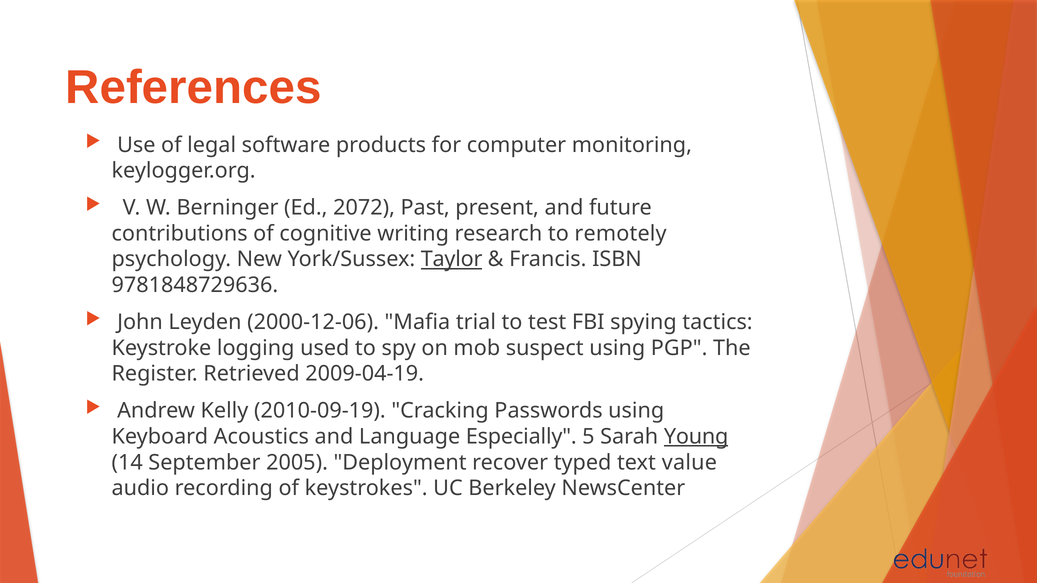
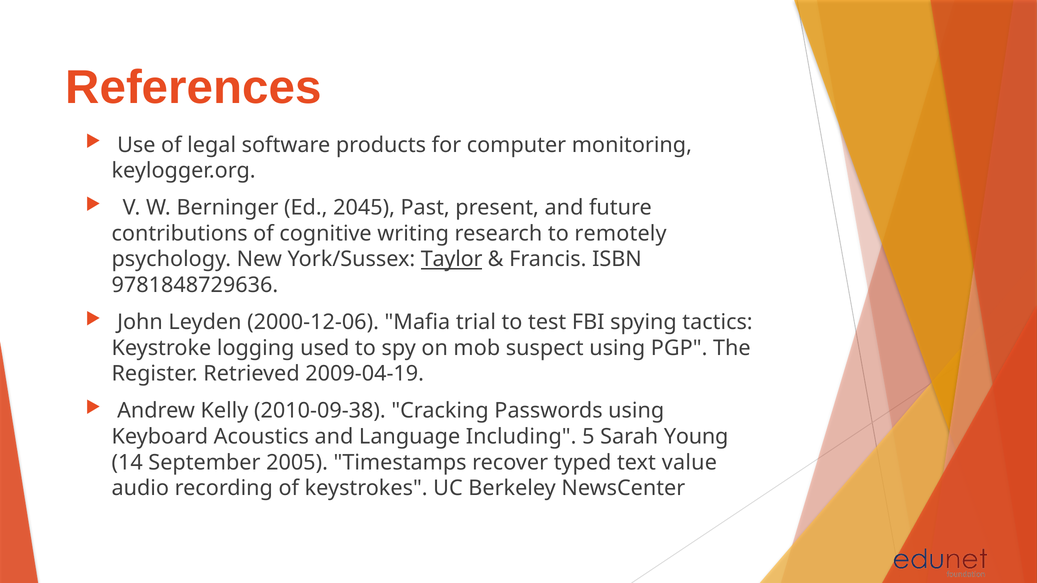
2072: 2072 -> 2045
2010-09-19: 2010-09-19 -> 2010-09-38
Especially: Especially -> Including
Young underline: present -> none
Deployment: Deployment -> Timestamps
